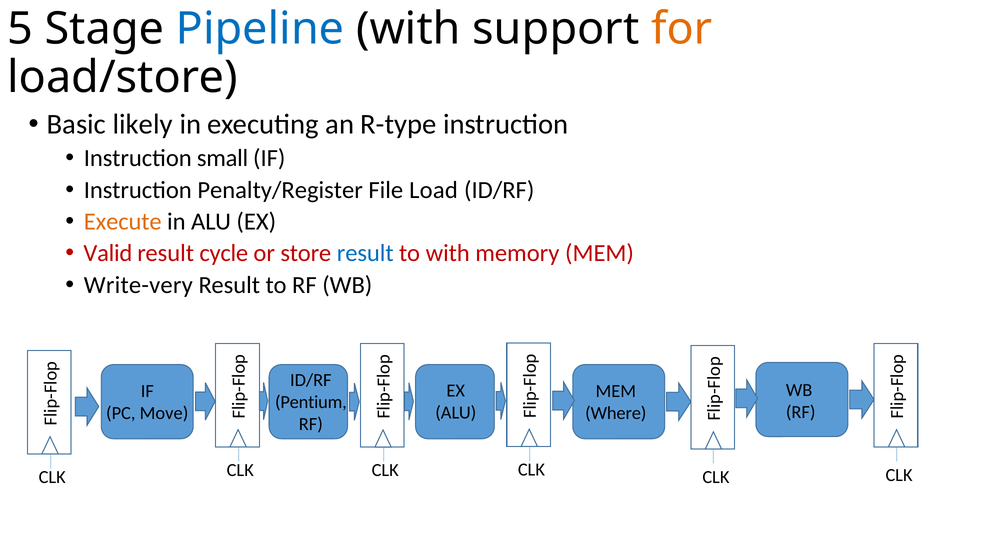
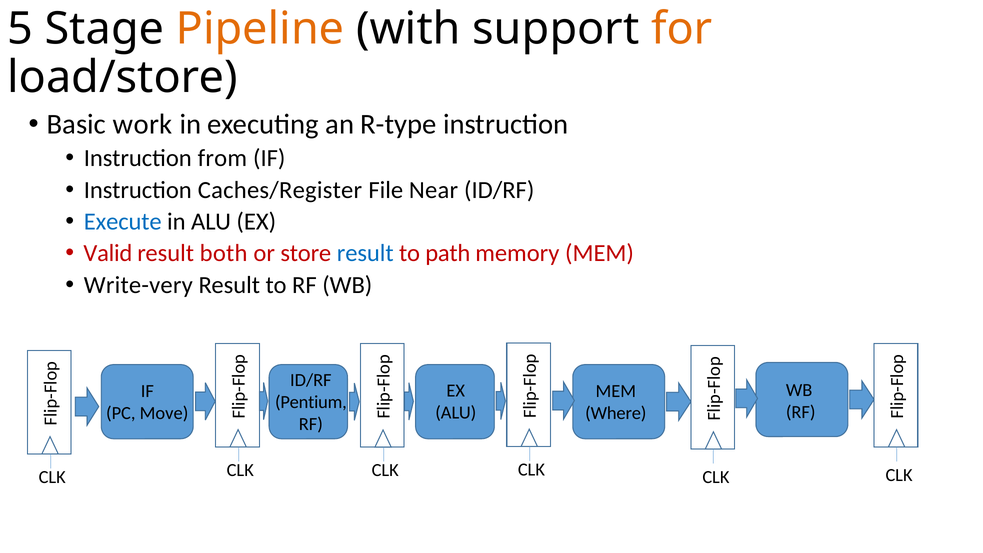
Pipeline colour: blue -> orange
likely: likely -> work
small: small -> from
Penalty/Register: Penalty/Register -> Caches/Register
Load: Load -> Near
Execute colour: orange -> blue
cycle: cycle -> both
to with: with -> path
